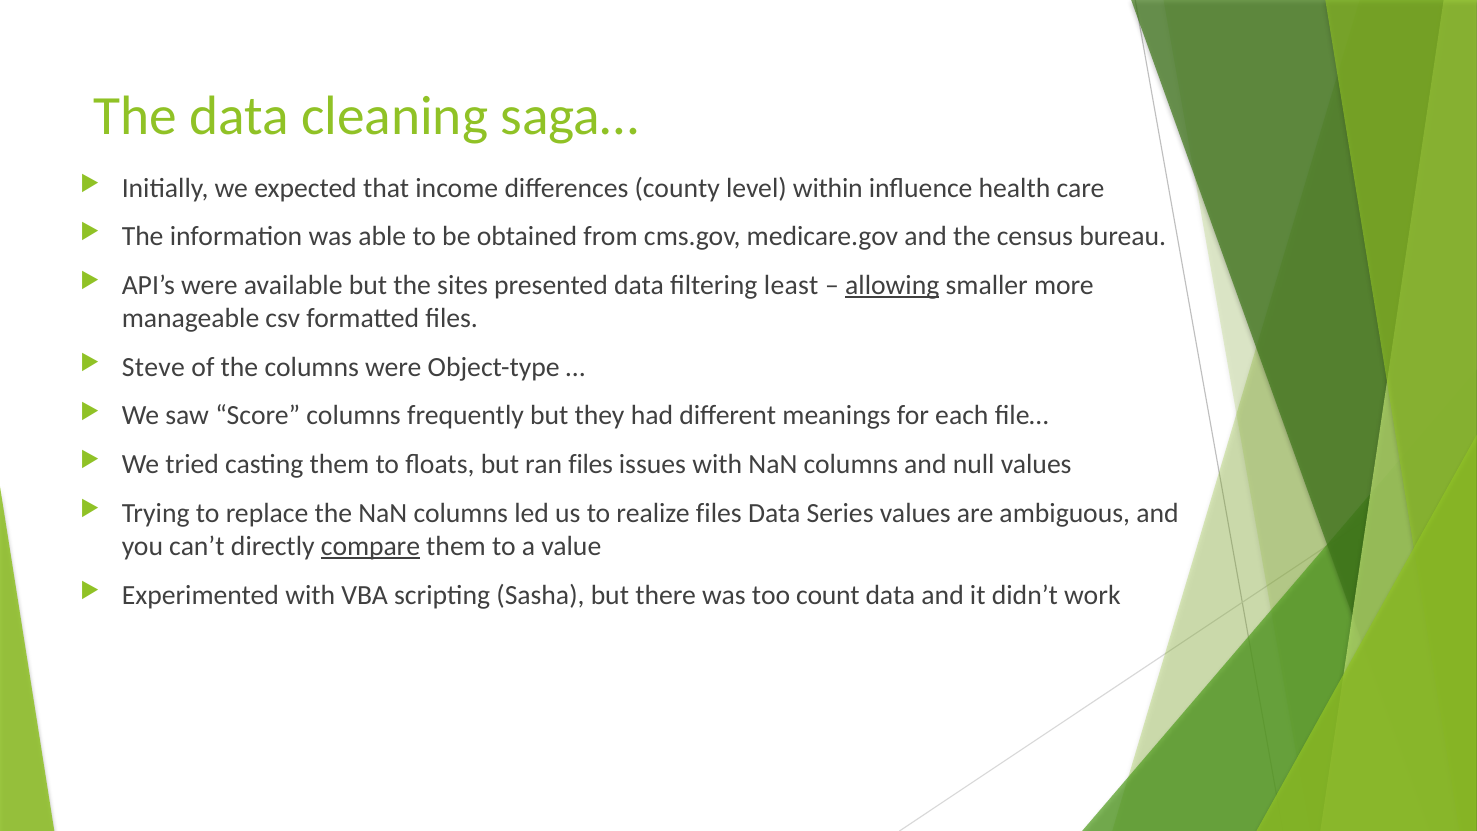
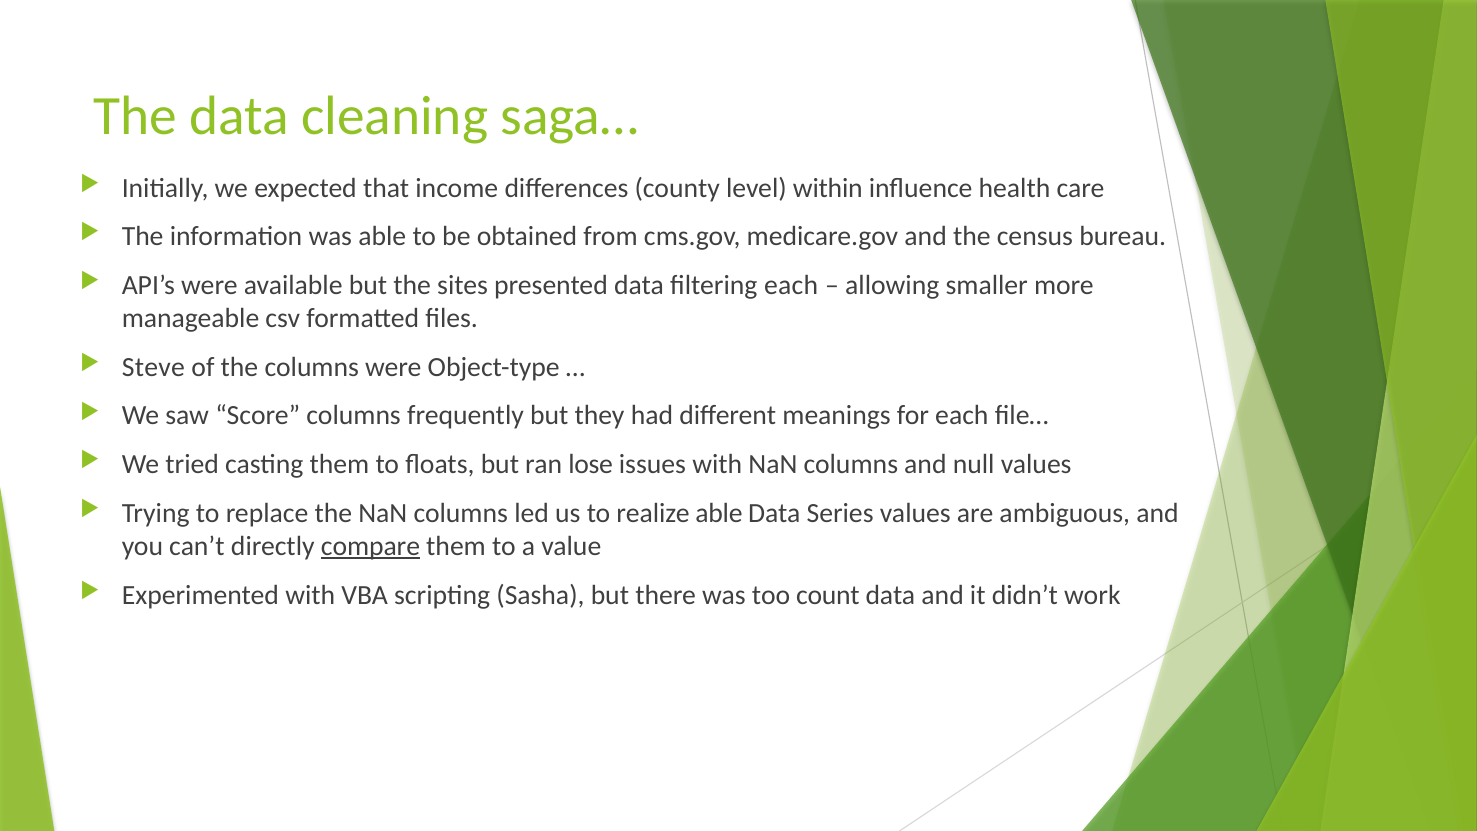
filtering least: least -> each
allowing underline: present -> none
ran files: files -> lose
realize files: files -> able
